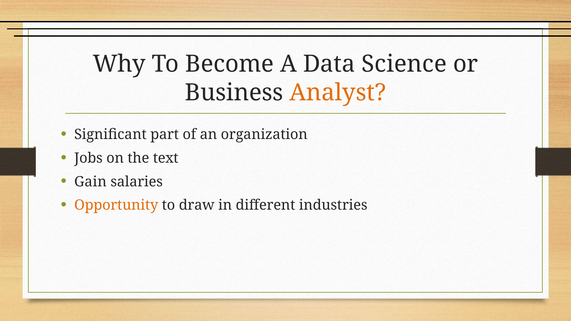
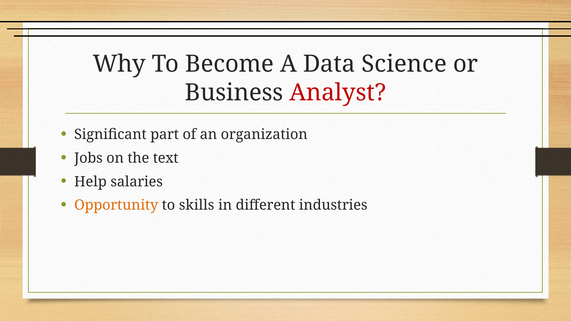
Analyst colour: orange -> red
Gain: Gain -> Help
draw: draw -> skills
